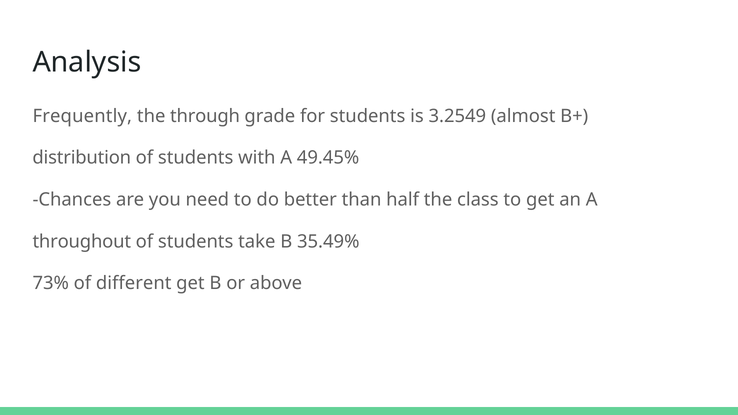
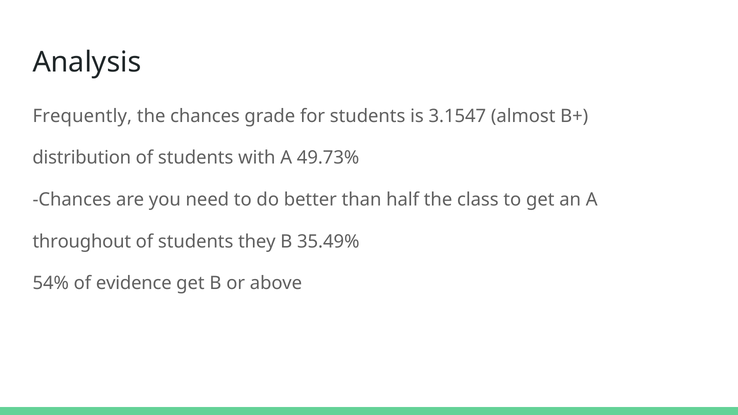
the through: through -> chances
3.2549: 3.2549 -> 3.1547
49.45%: 49.45% -> 49.73%
take: take -> they
73%: 73% -> 54%
different: different -> evidence
